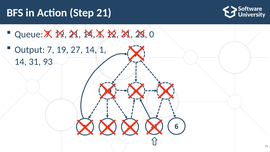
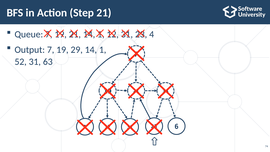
0: 0 -> 4
27: 27 -> 29
14 at (21, 62): 14 -> 52
93: 93 -> 63
